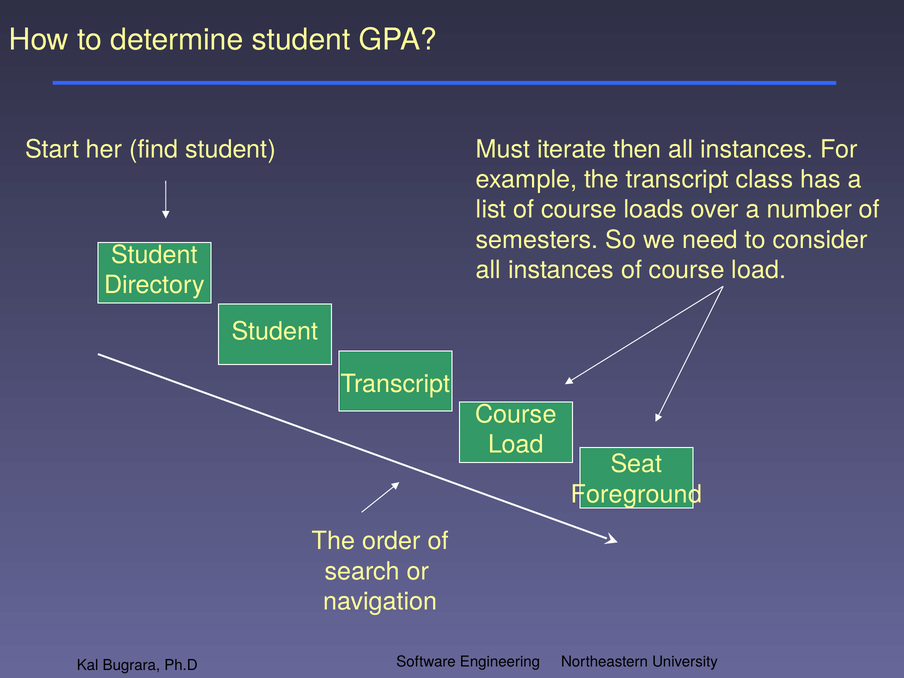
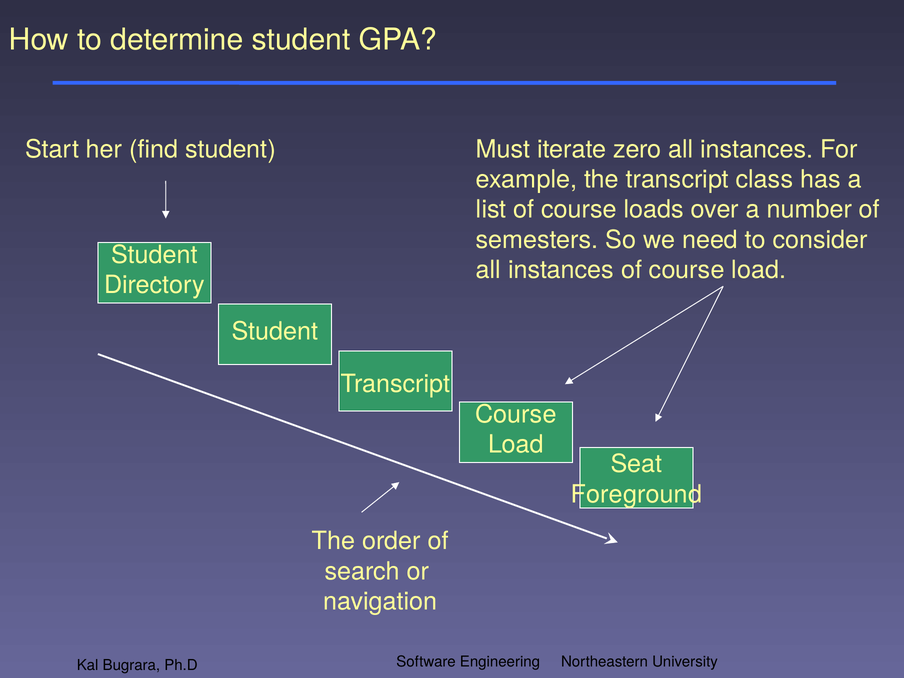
then: then -> zero
